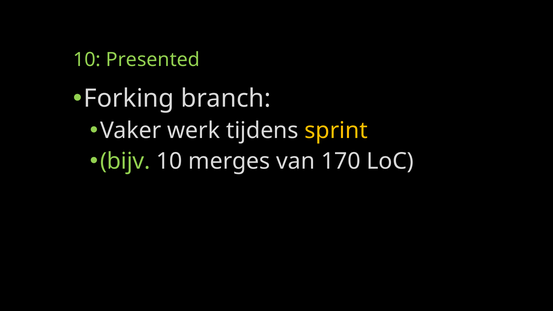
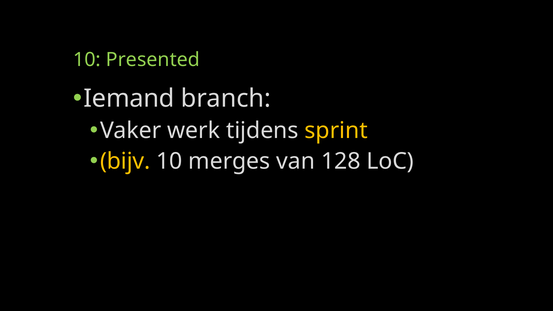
Forking: Forking -> Iemand
bijv colour: light green -> yellow
170: 170 -> 128
